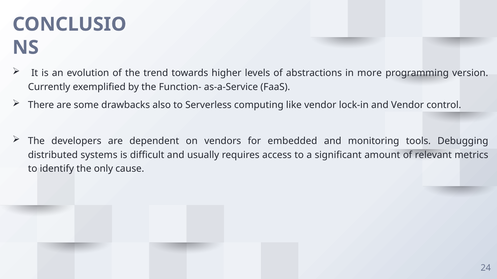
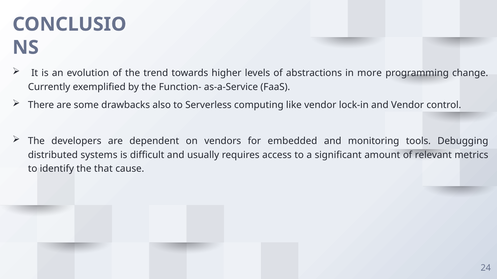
version: version -> change
only: only -> that
